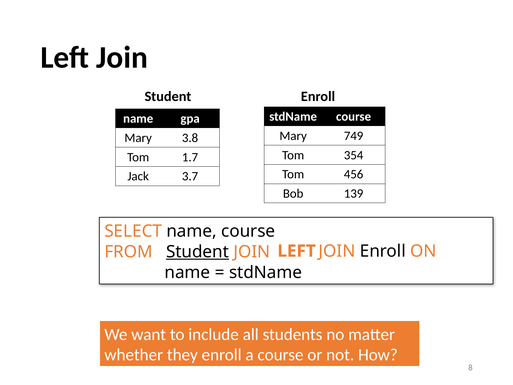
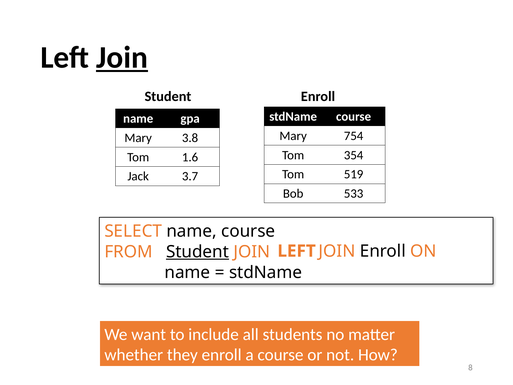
Join at (122, 57) underline: none -> present
749: 749 -> 754
1.7: 1.7 -> 1.6
456: 456 -> 519
139: 139 -> 533
